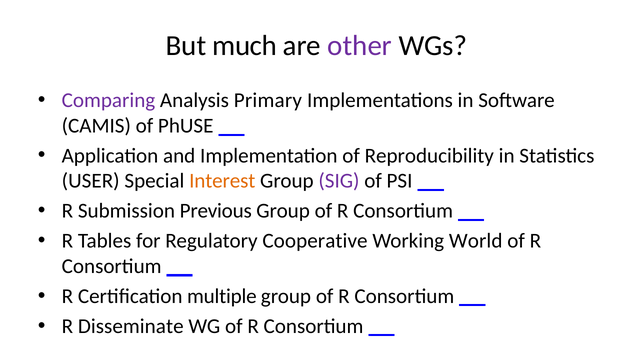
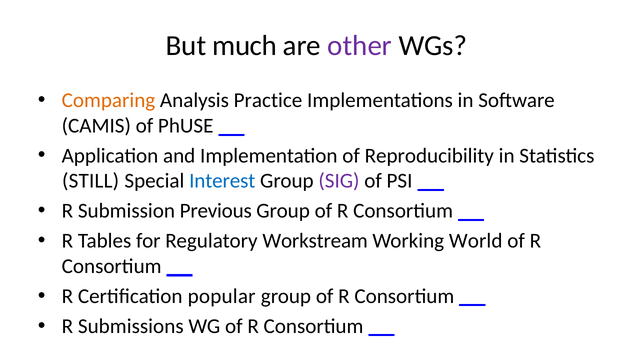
Comparing colour: purple -> orange
Primary: Primary -> Practice
USER: USER -> STILL
Interest colour: orange -> blue
Cooperative: Cooperative -> Workstream
multiple: multiple -> popular
Disseminate: Disseminate -> Submissions
